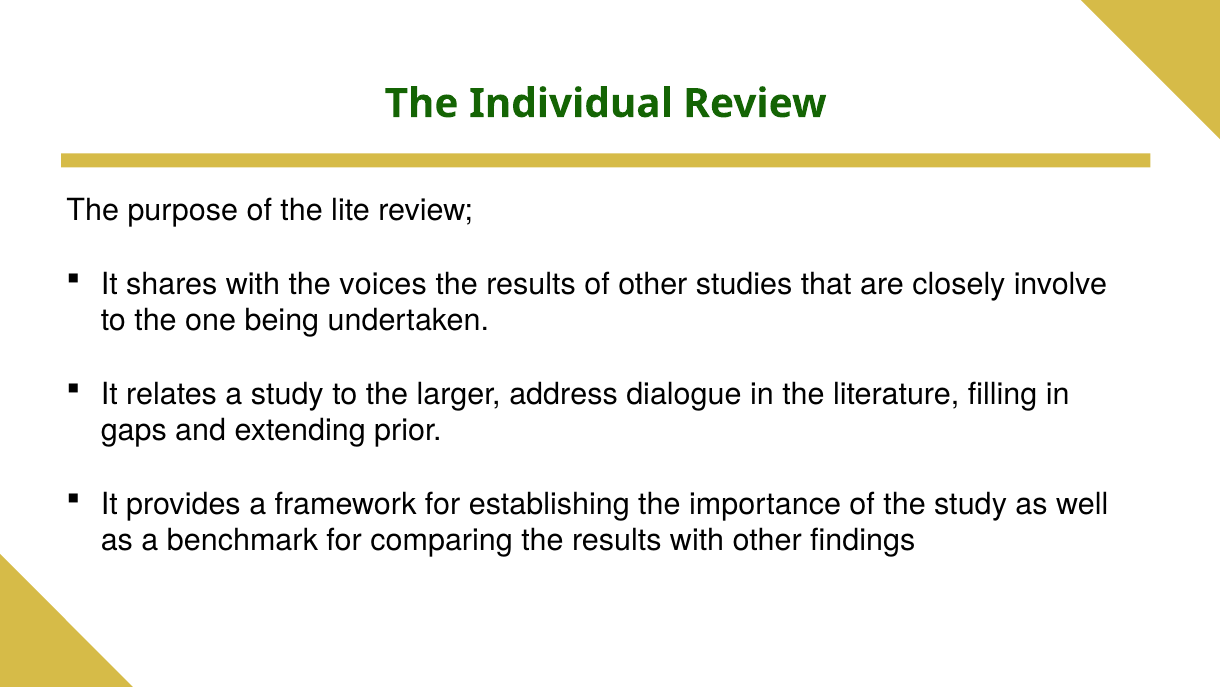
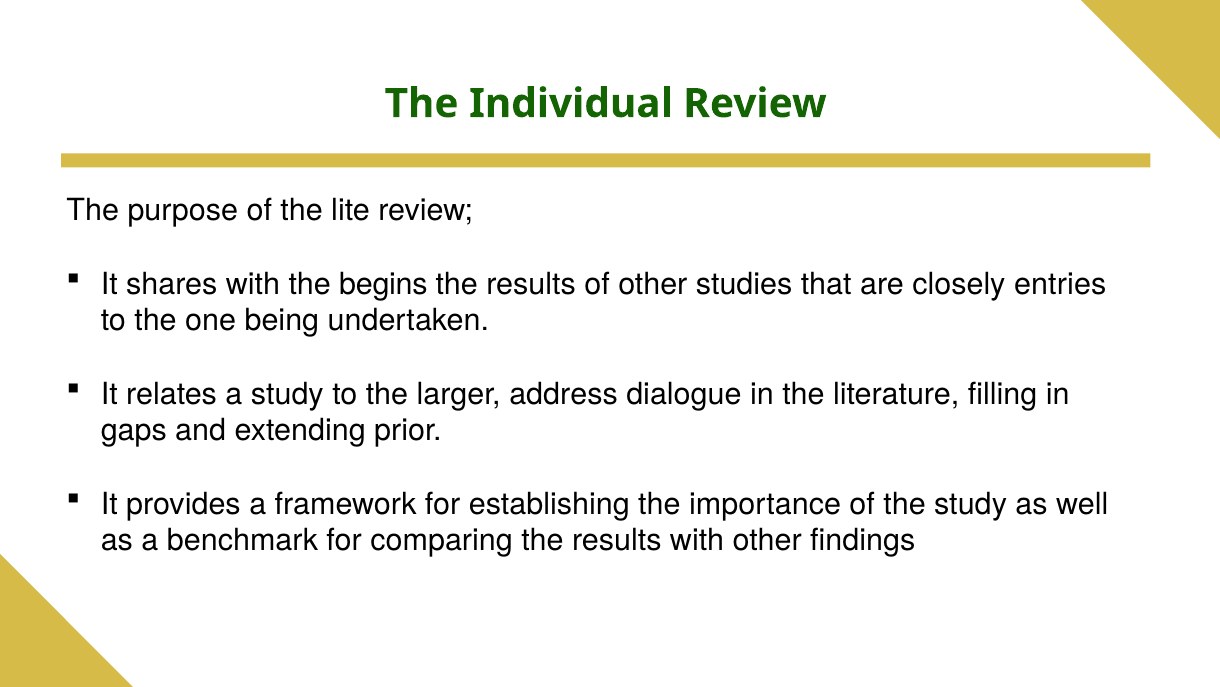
voices: voices -> begins
involve: involve -> entries
